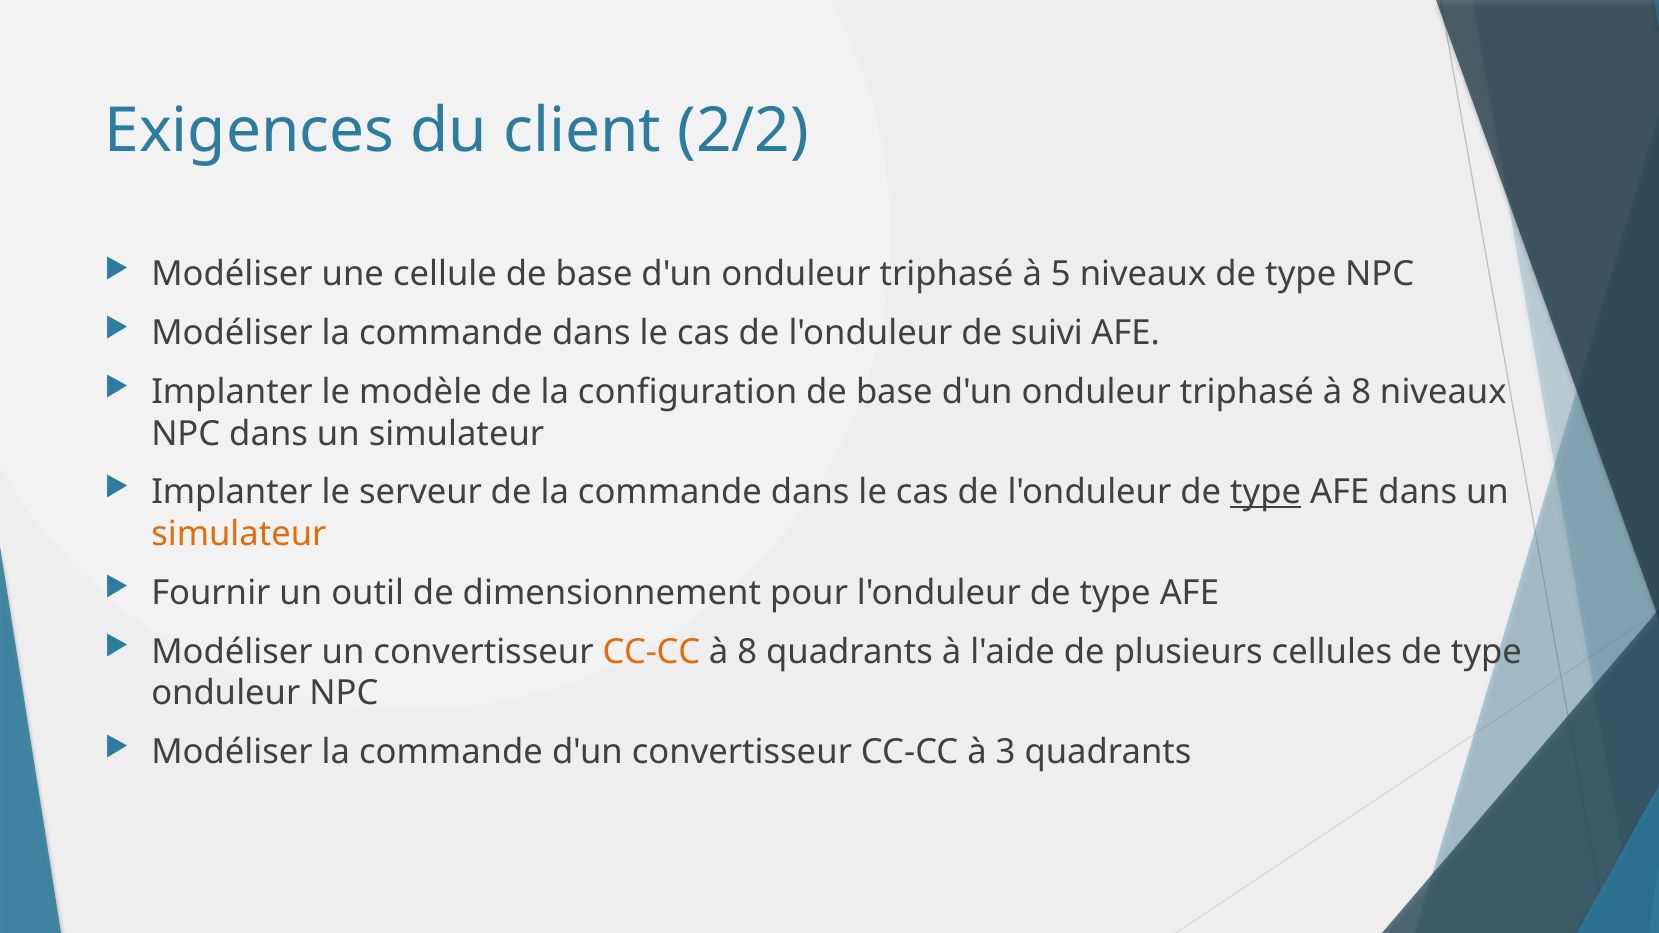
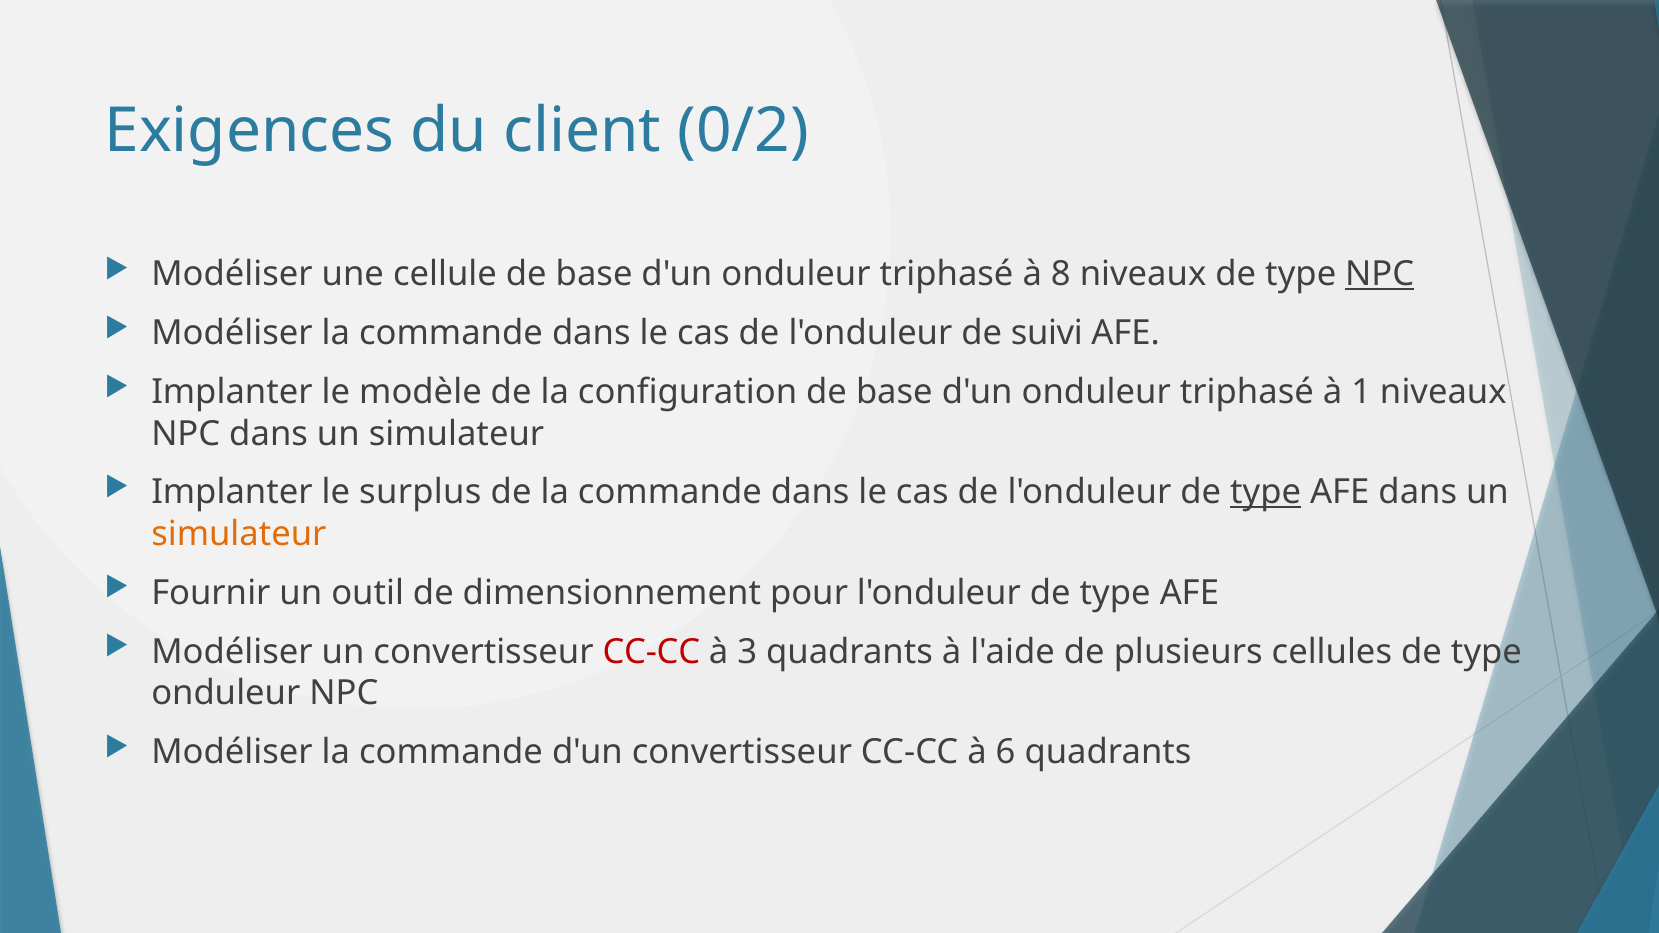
2/2: 2/2 -> 0/2
5: 5 -> 8
NPC at (1380, 275) underline: none -> present
triphasé à 8: 8 -> 1
serveur: serveur -> surplus
CC-CC at (651, 652) colour: orange -> red
8 at (747, 652): 8 -> 3
3: 3 -> 6
